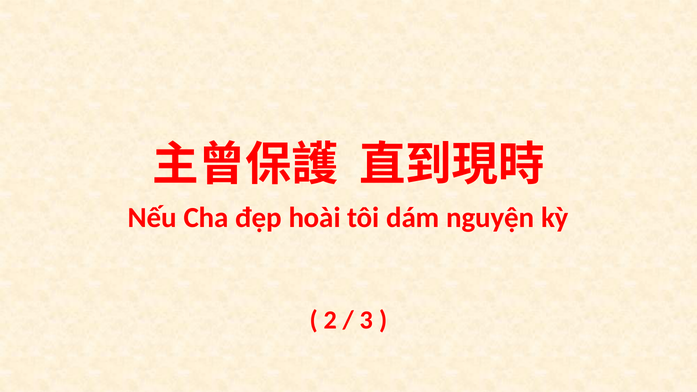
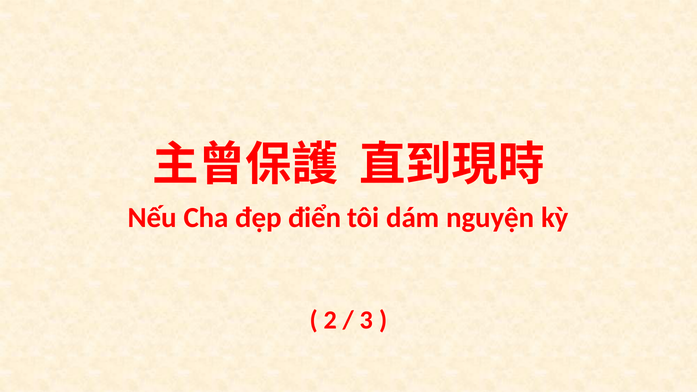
hoài: hoài -> điển
